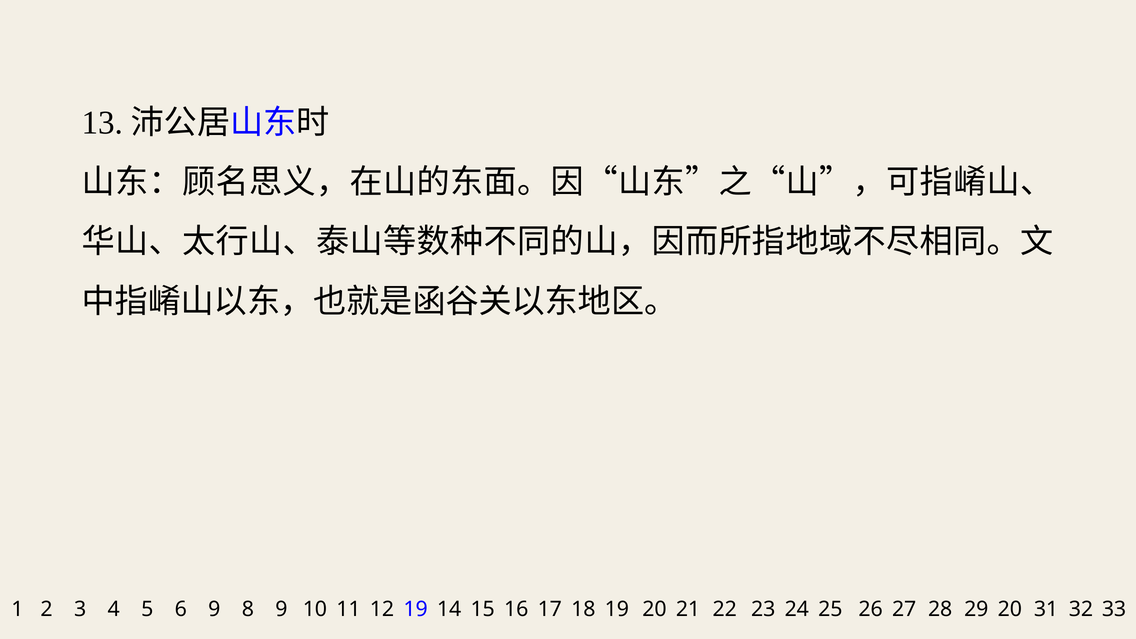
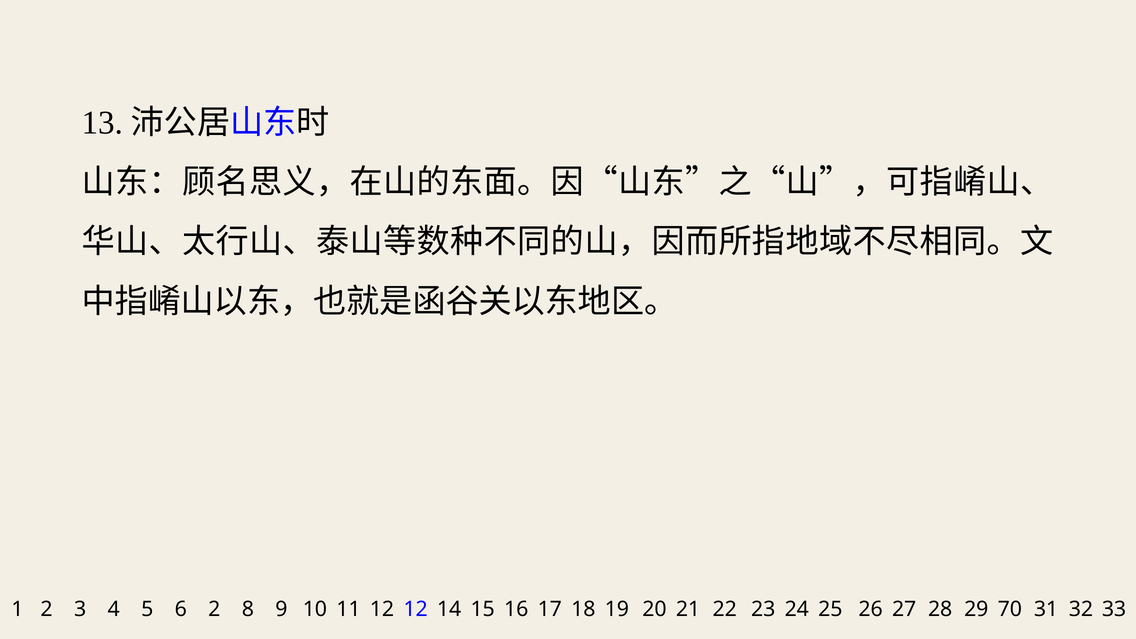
6 9: 9 -> 2
10 19: 19 -> 12
29 20: 20 -> 70
